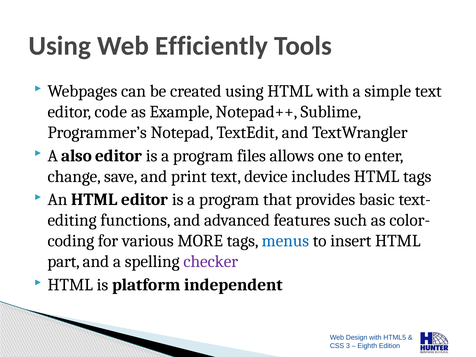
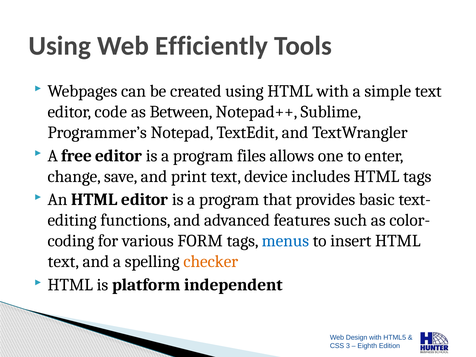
Example: Example -> Between
also: also -> free
MORE: MORE -> FORM
part at (64, 262): part -> text
checker colour: purple -> orange
